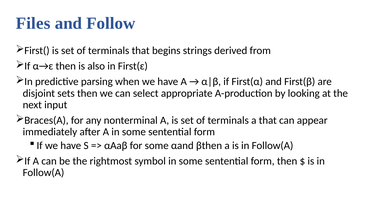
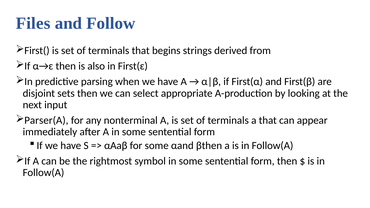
Braces(A: Braces(A -> Parser(A
